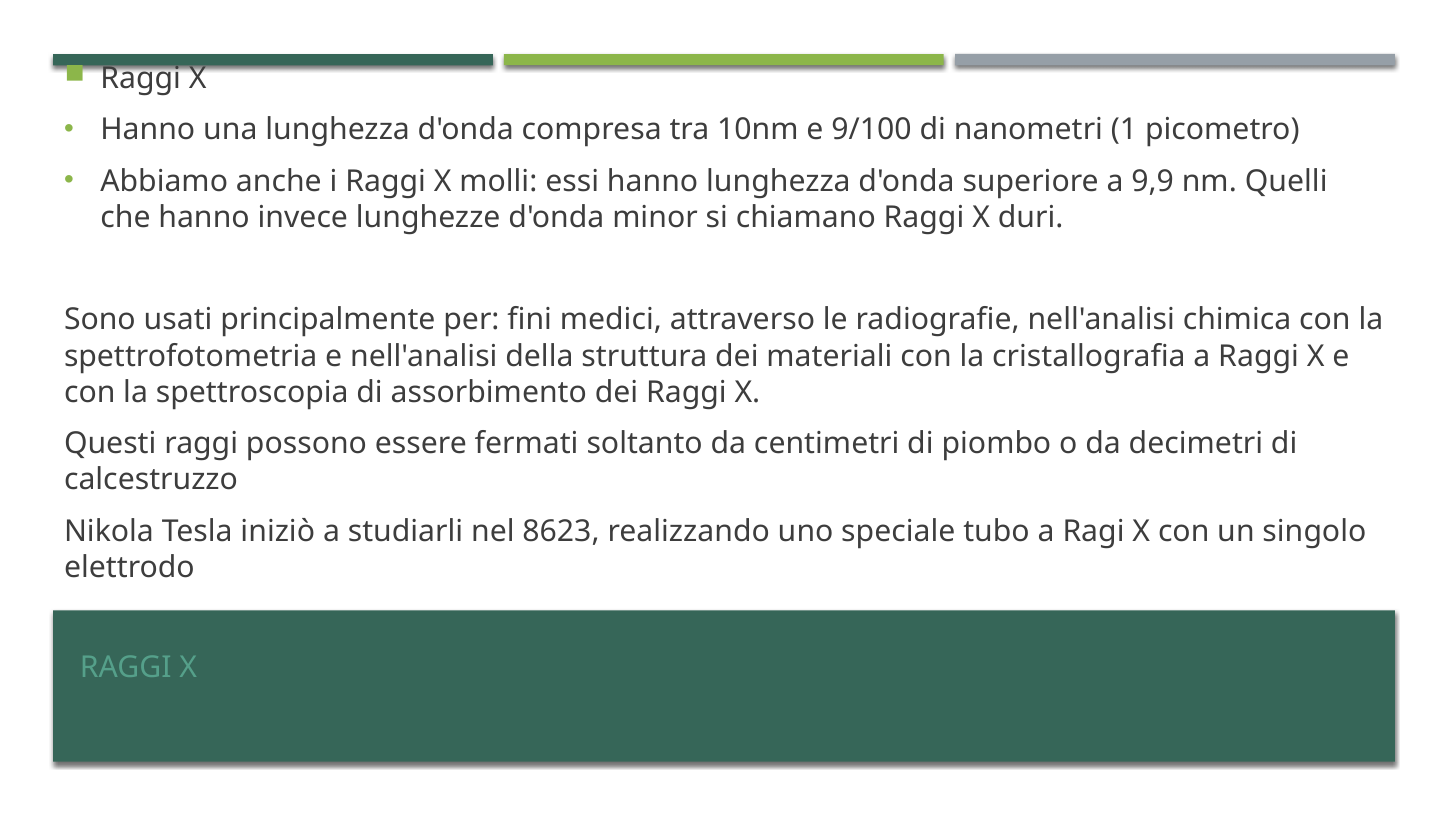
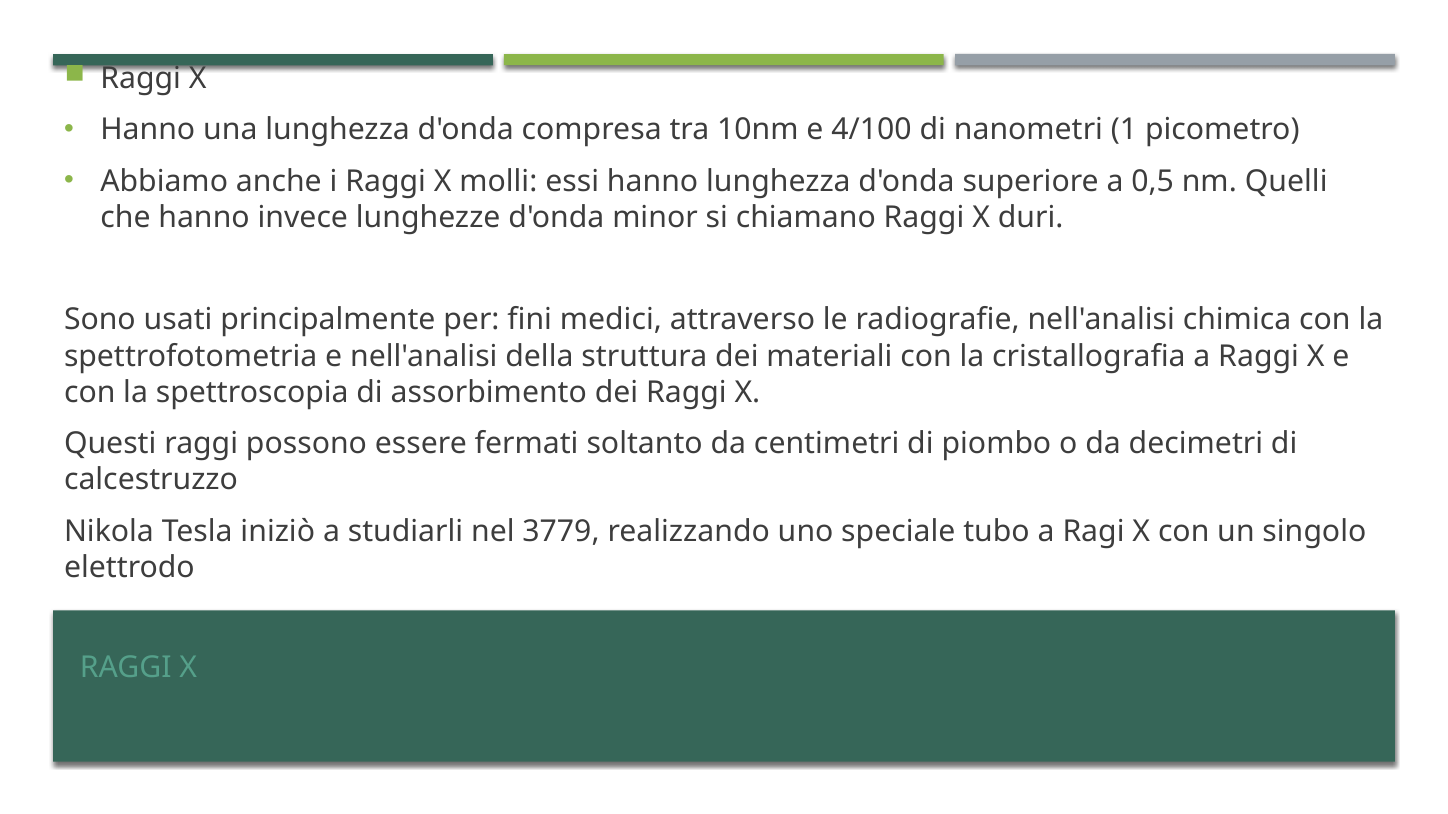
9/100: 9/100 -> 4/100
9,9: 9,9 -> 0,5
8623: 8623 -> 3779
